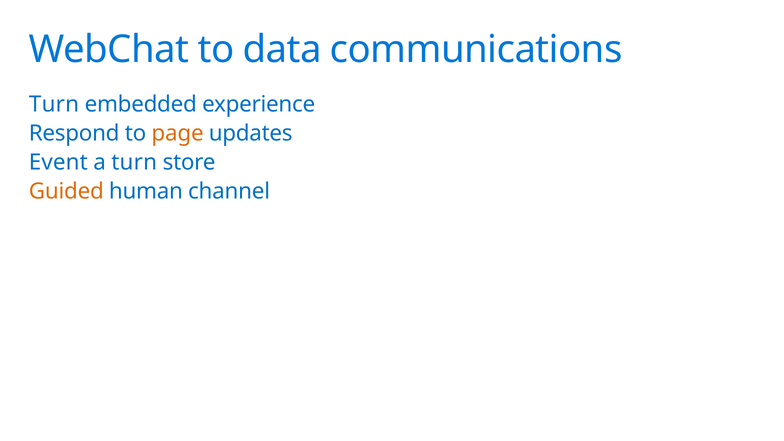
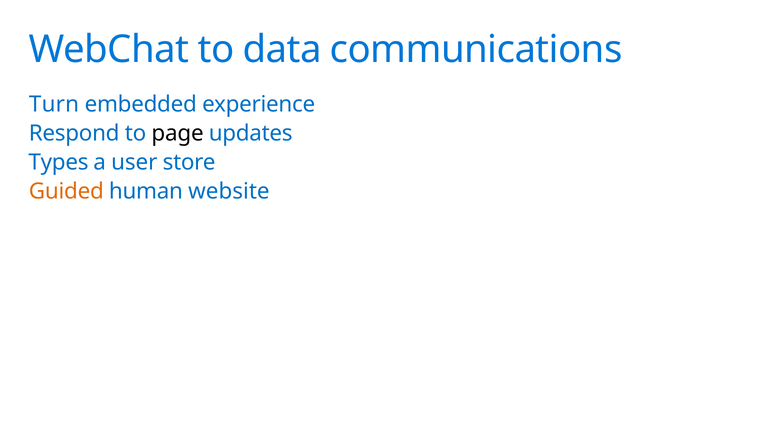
page colour: orange -> black
Event: Event -> Types
a turn: turn -> user
channel: channel -> website
